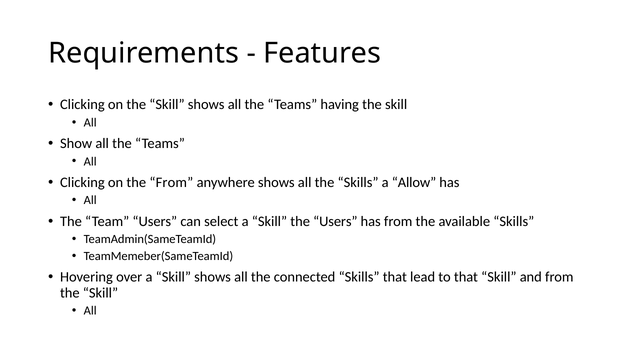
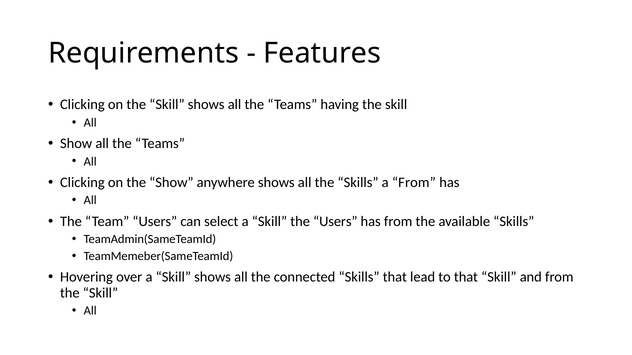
the From: From -> Show
a Allow: Allow -> From
